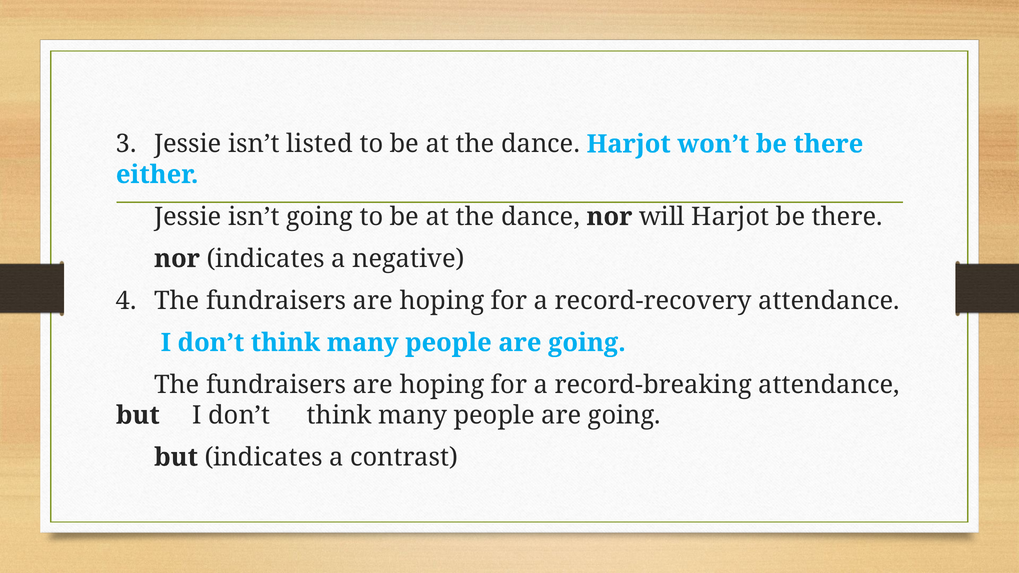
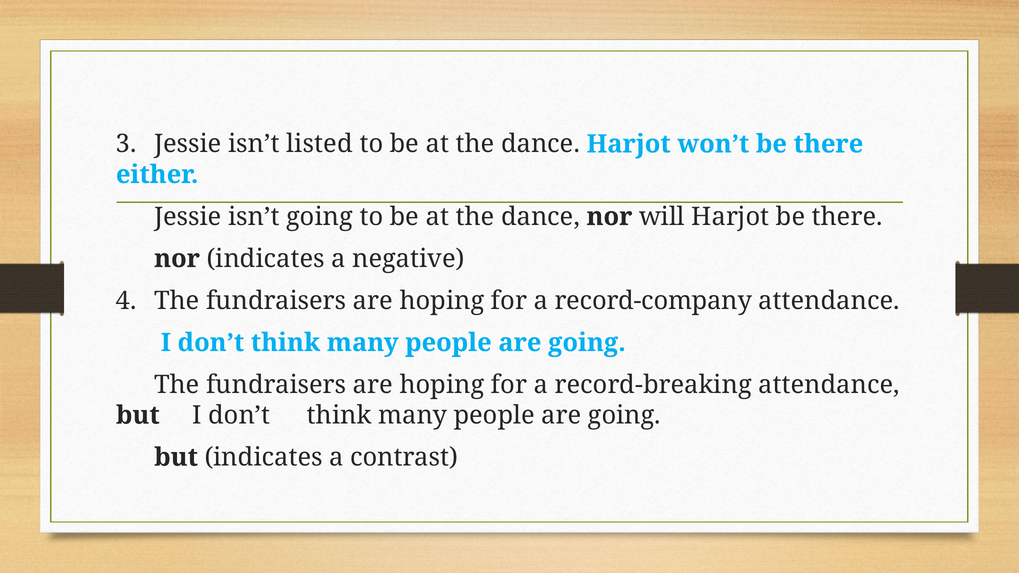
record-recovery: record-recovery -> record-company
